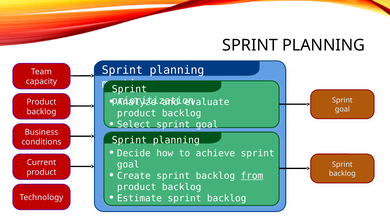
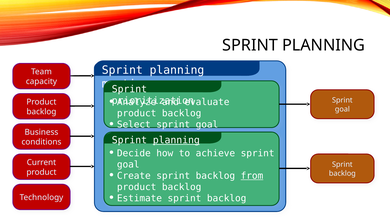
planning at (176, 140) underline: none -> present
